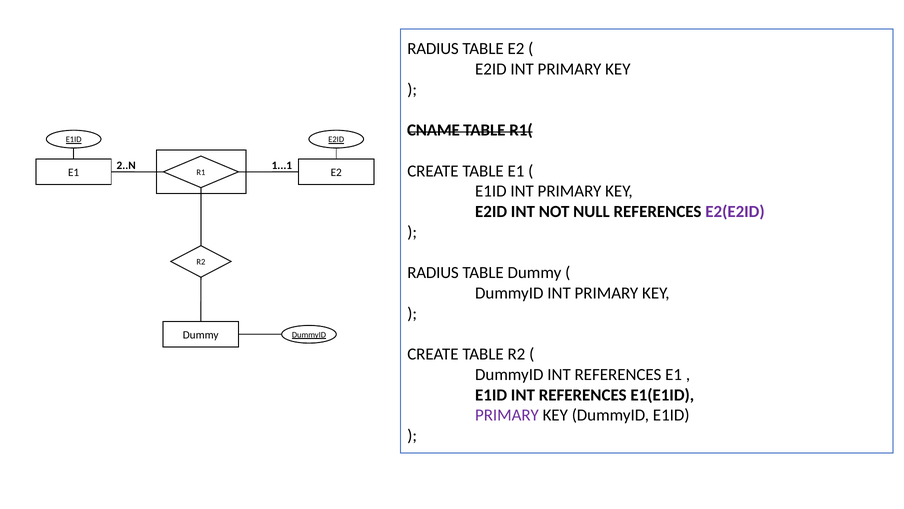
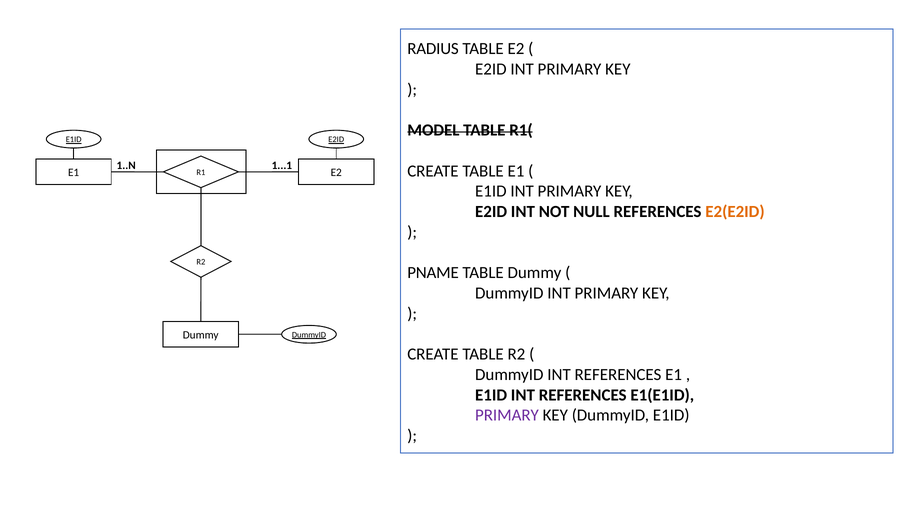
CNAME: CNAME -> MODEL
2..N: 2..N -> 1..N
E2(E2ID colour: purple -> orange
RADIUS at (433, 272): RADIUS -> PNAME
